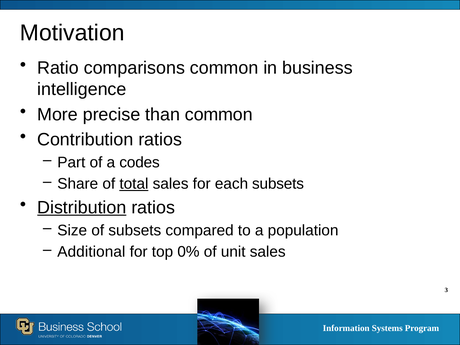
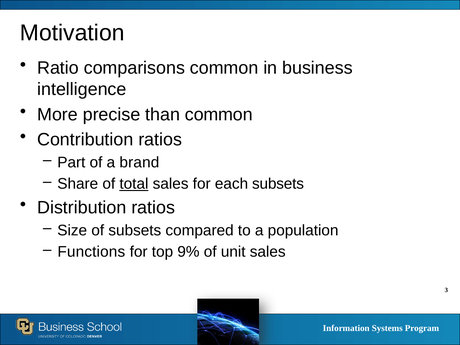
codes: codes -> brand
Distribution underline: present -> none
Additional: Additional -> Functions
0%: 0% -> 9%
